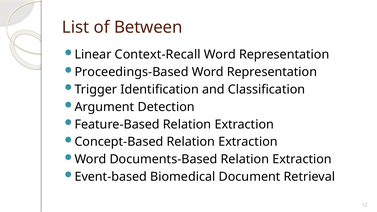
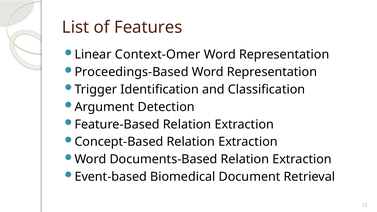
Between: Between -> Features
Context-Recall: Context-Recall -> Context-Omer
